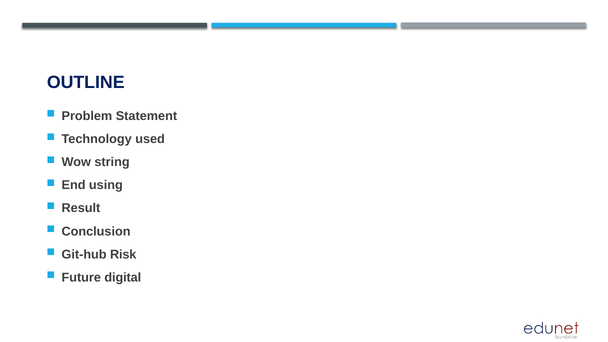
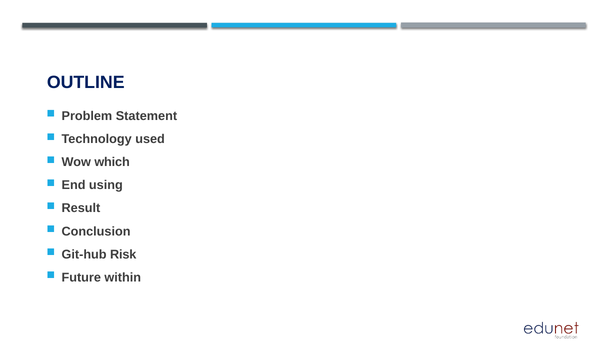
string: string -> which
digital: digital -> within
